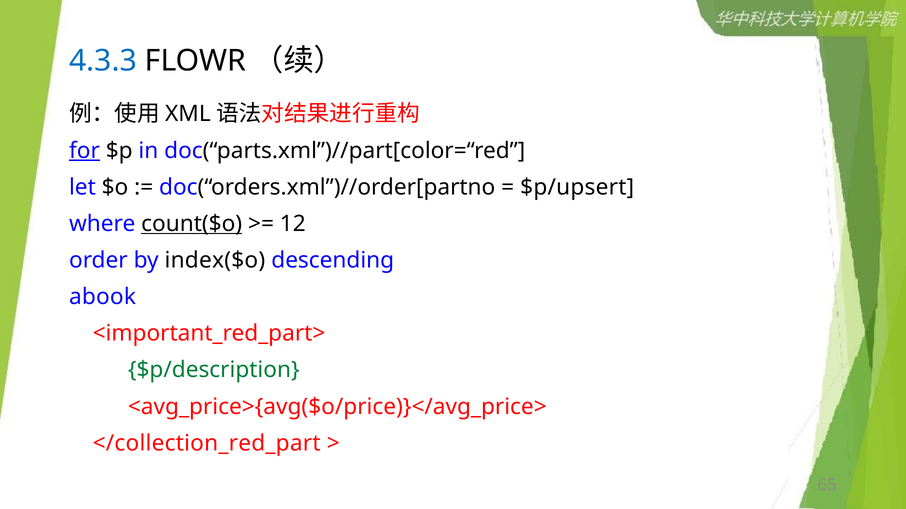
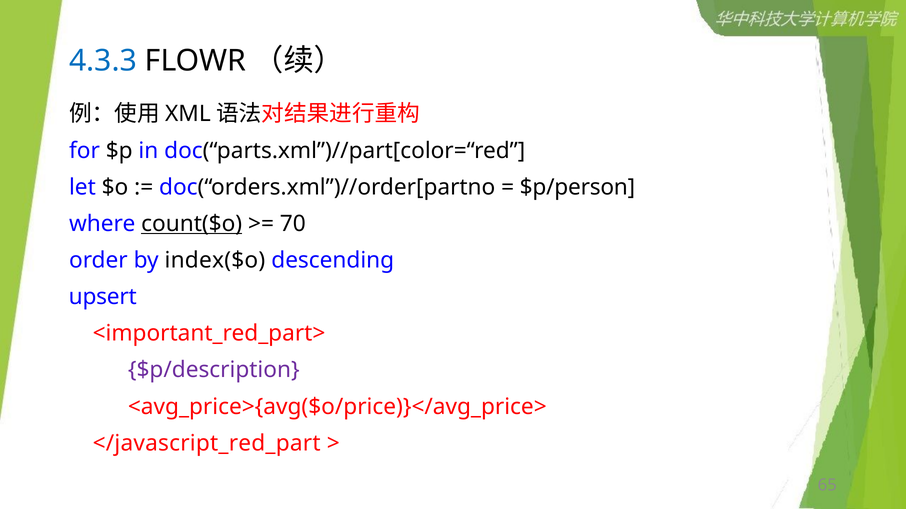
for underline: present -> none
$p/upsert: $p/upsert -> $p/person
12: 12 -> 70
abook: abook -> upsert
$p/description colour: green -> purple
</collection_red_part: </collection_red_part -> </javascript_red_part
